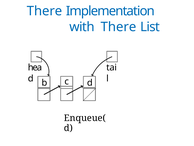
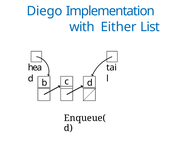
There at (44, 11): There -> Diego
with There: There -> Either
